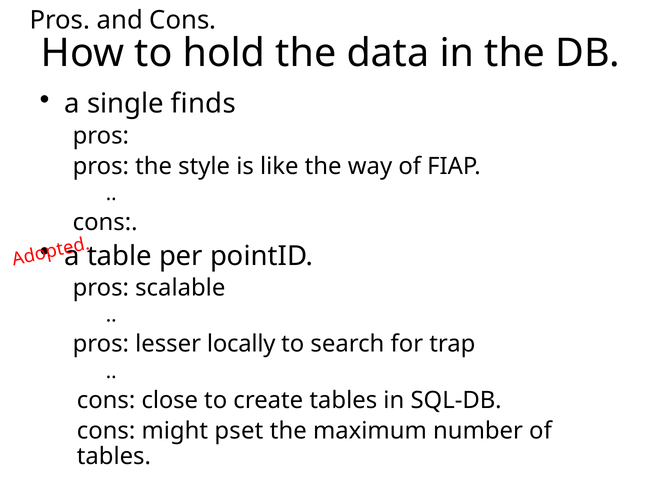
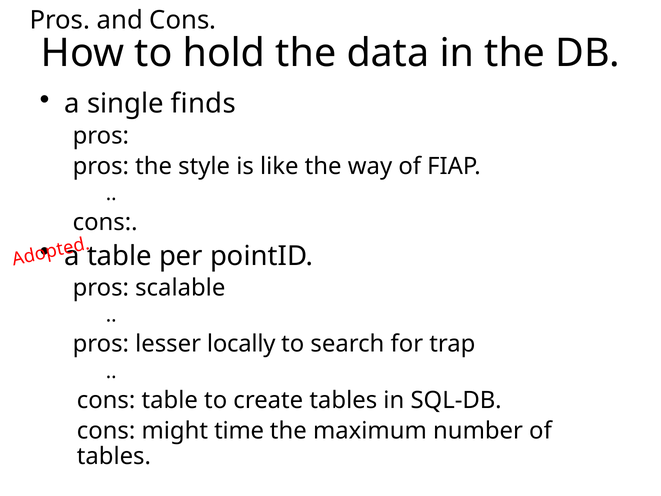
cons close: close -> table
pset: pset -> time
